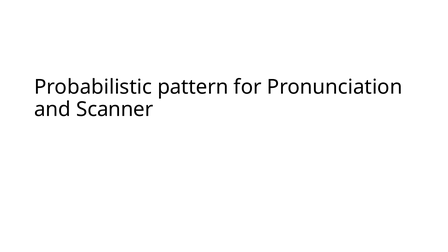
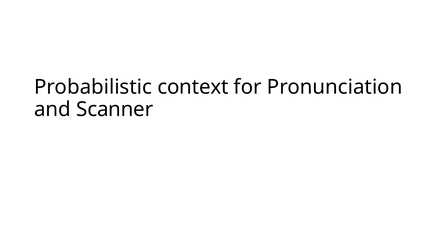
pattern: pattern -> context
